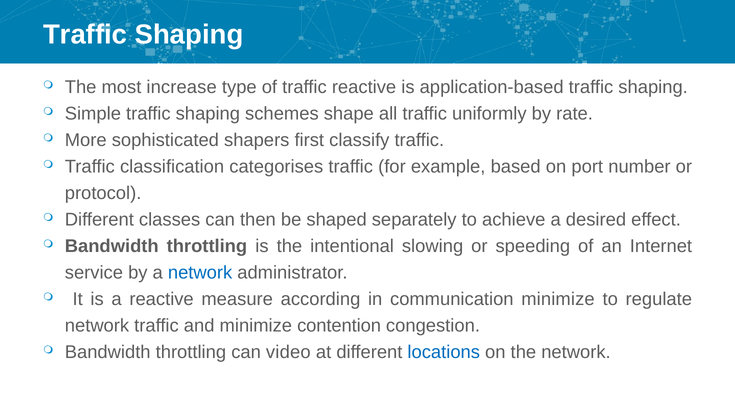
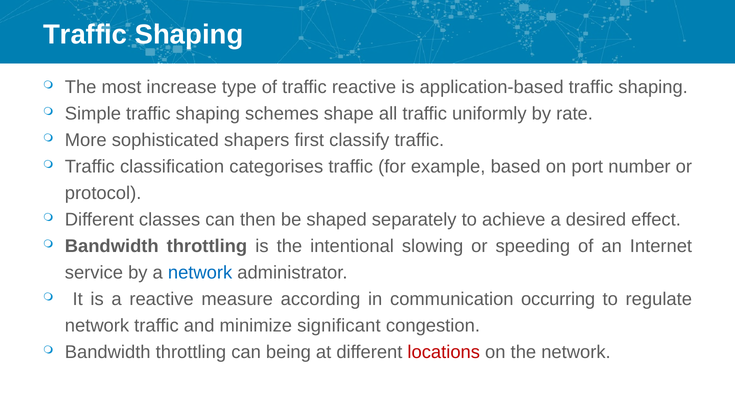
communication minimize: minimize -> occurring
contention: contention -> significant
video: video -> being
locations colour: blue -> red
